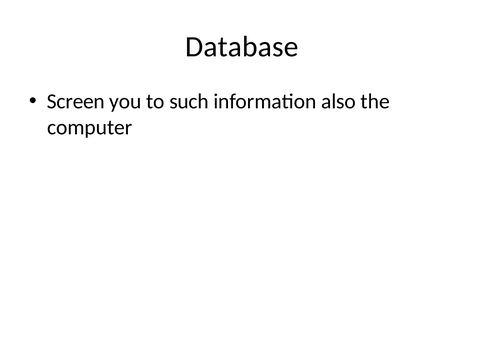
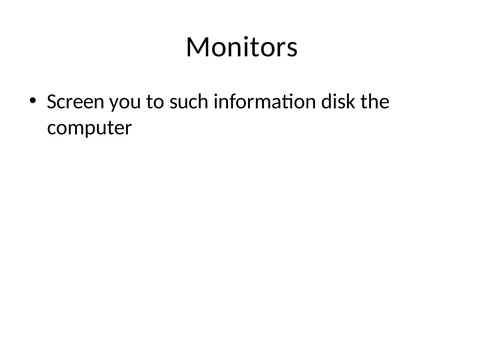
Database: Database -> Monitors
also: also -> disk
